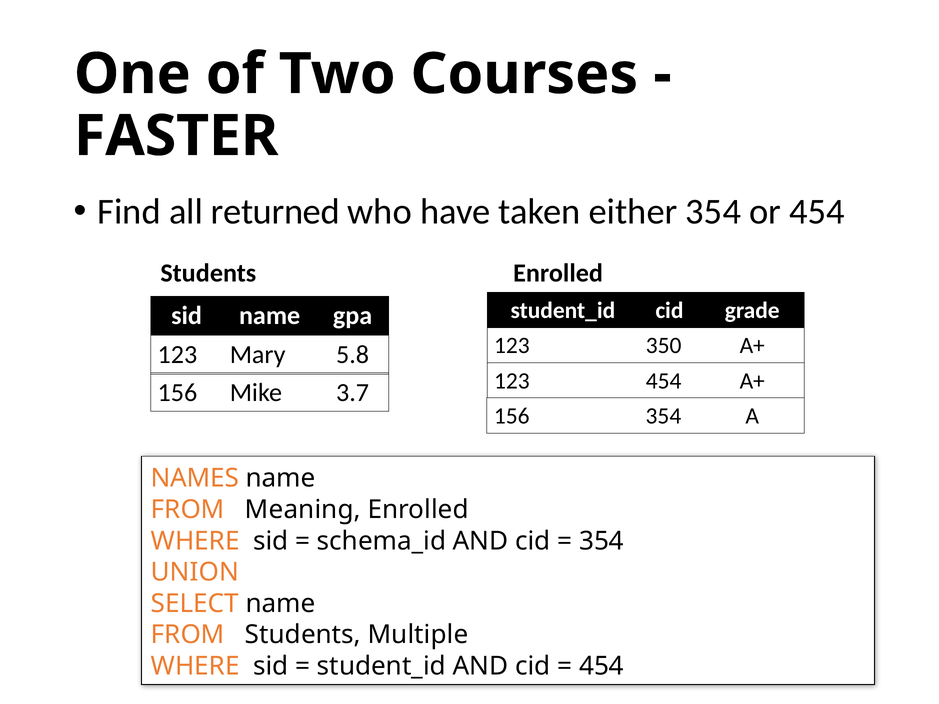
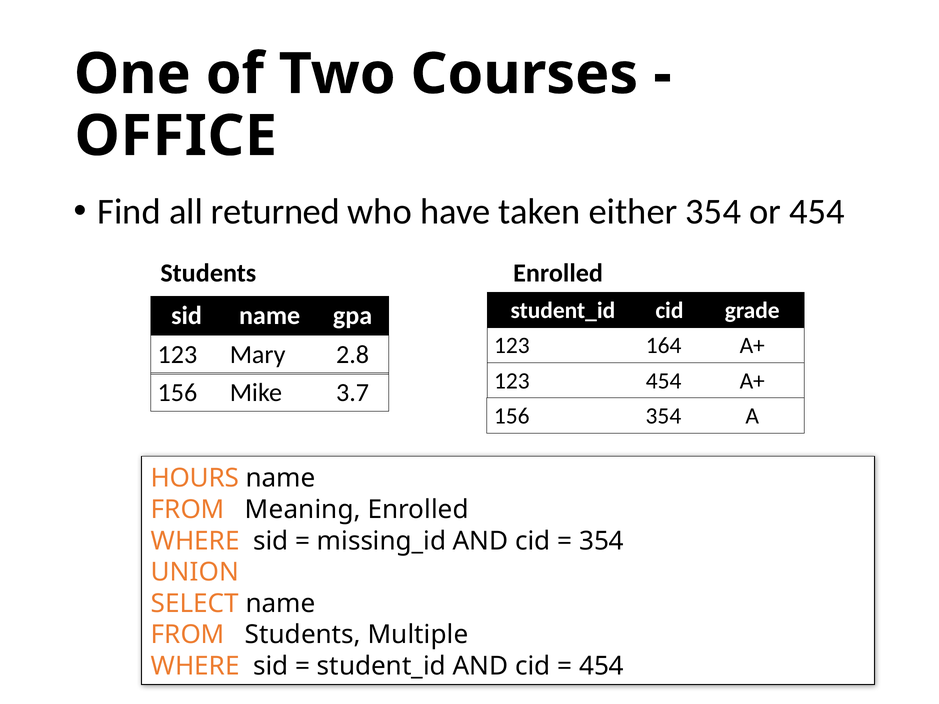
FASTER: FASTER -> OFFICE
350: 350 -> 164
5.8: 5.8 -> 2.8
NAMES: NAMES -> HOURS
schema_id: schema_id -> missing_id
